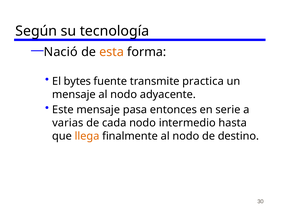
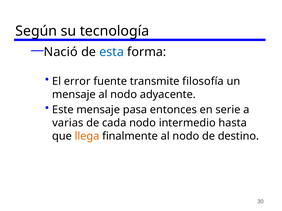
esta colour: orange -> blue
bytes: bytes -> error
practica: practica -> filosofía
